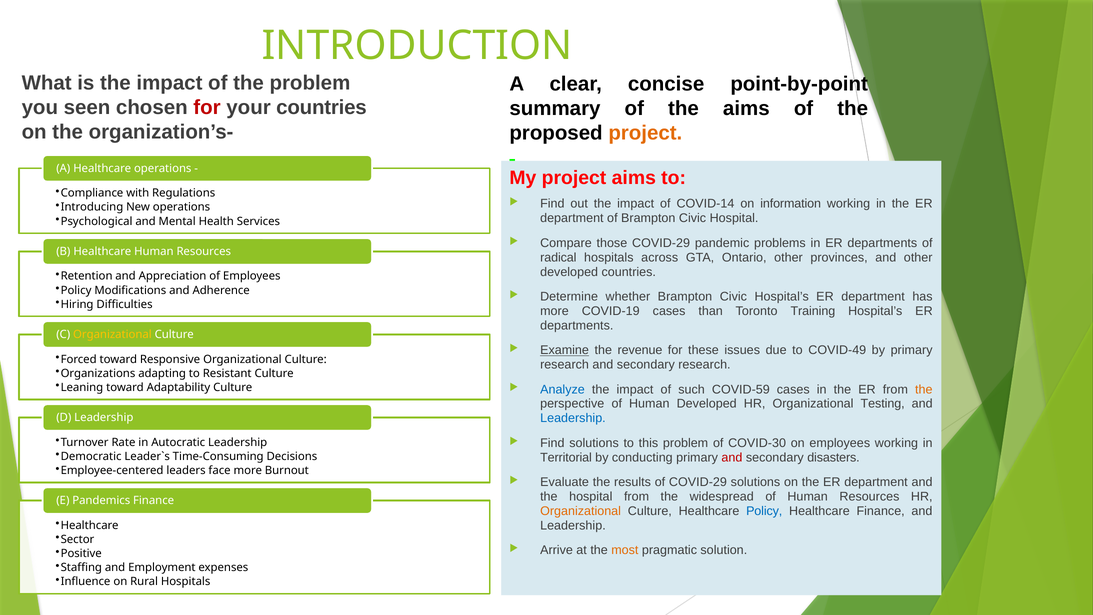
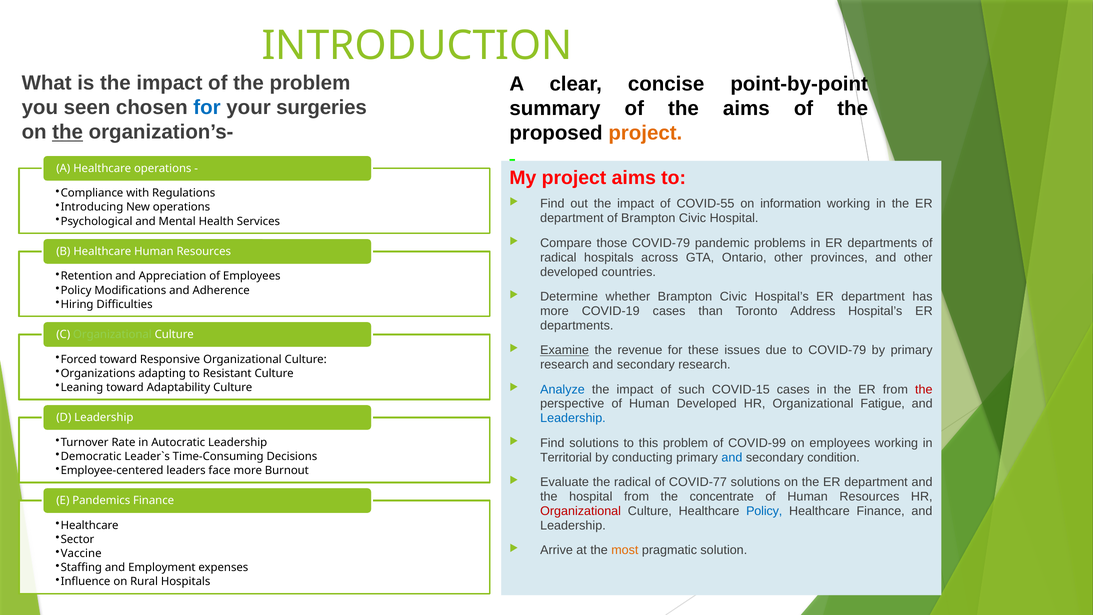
for at (207, 107) colour: red -> blue
your countries: countries -> surgeries
the at (68, 132) underline: none -> present
COVID-14: COVID-14 -> COVID-55
those COVID-29: COVID-29 -> COVID-79
Training: Training -> Address
Organizational at (112, 334) colour: yellow -> light green
to COVID-49: COVID-49 -> COVID-79
COVID-59: COVID-59 -> COVID-15
the at (924, 389) colour: orange -> red
Testing: Testing -> Fatigue
COVID-30: COVID-30 -> COVID-99
and at (732, 457) colour: red -> blue
disasters: disasters -> condition
the results: results -> radical
of COVID-29: COVID-29 -> COVID-77
widespread: widespread -> concentrate
Organizational at (581, 511) colour: orange -> red
Positive: Positive -> Vaccine
